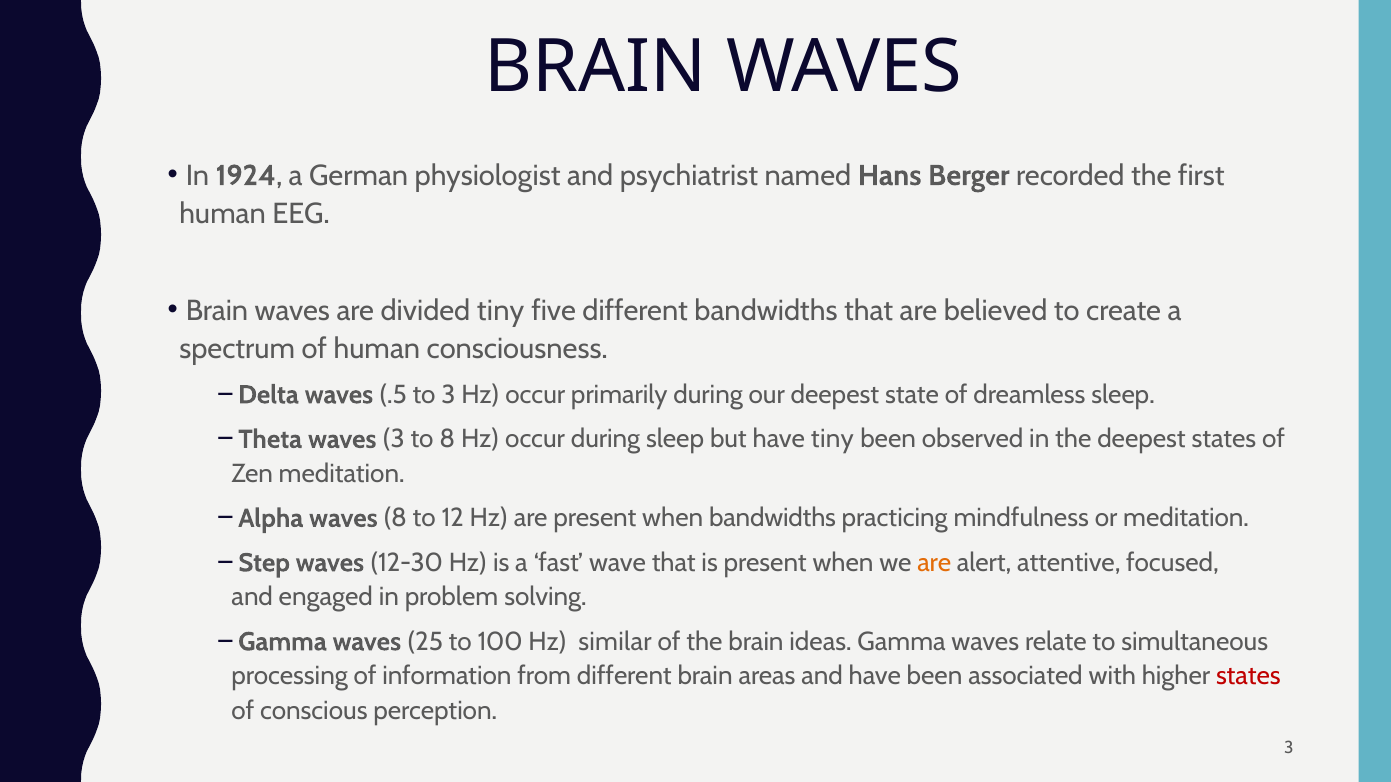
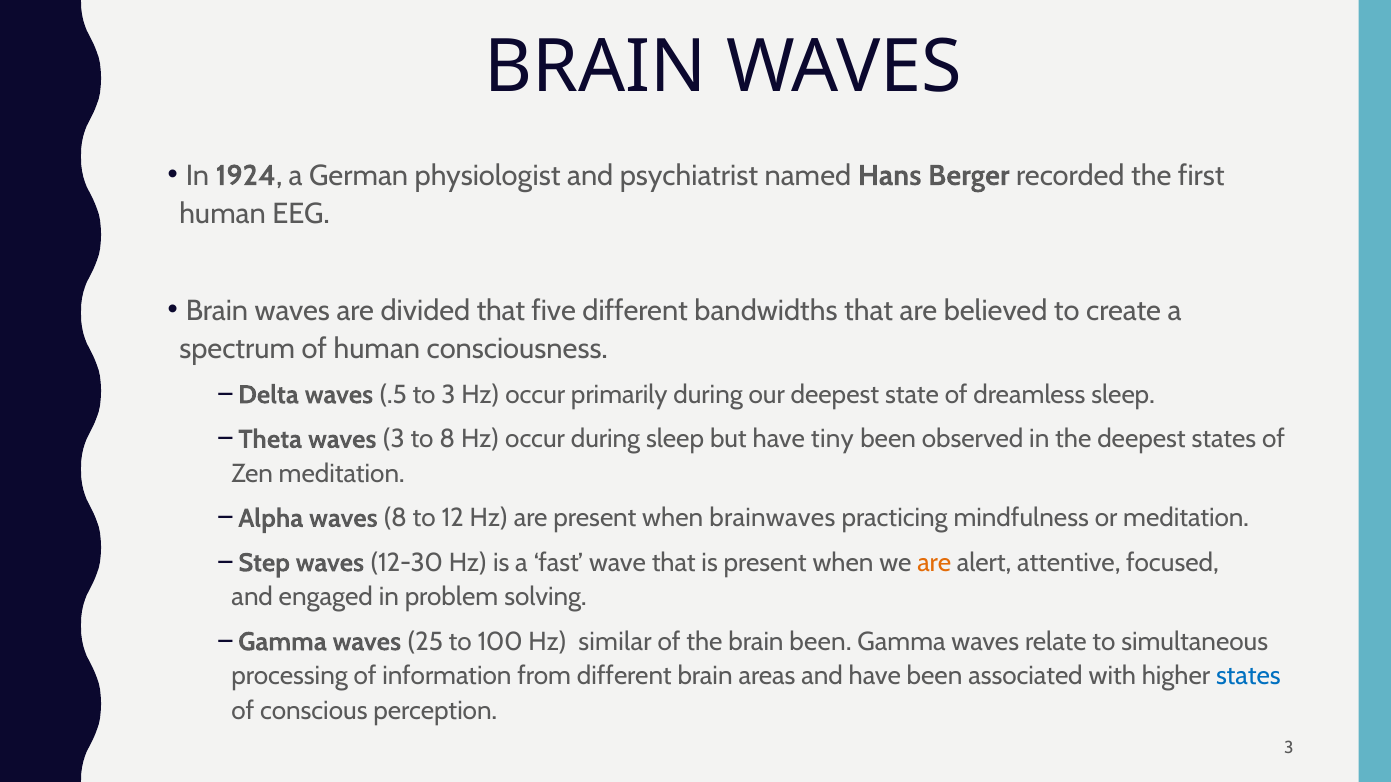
divided tiny: tiny -> that
when bandwidths: bandwidths -> brainwaves
brain ideas: ideas -> been
states at (1248, 676) colour: red -> blue
